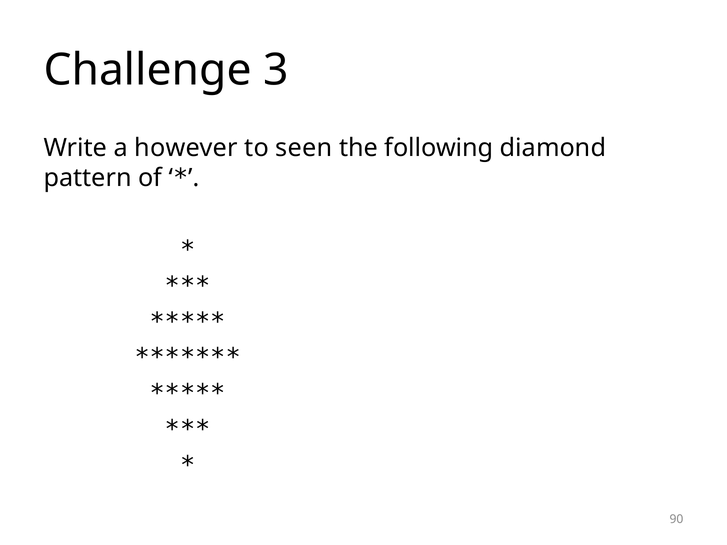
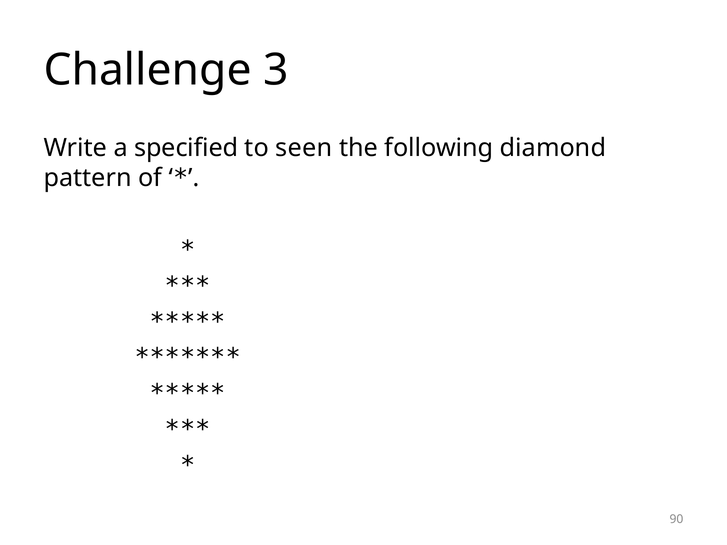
however: however -> specified
